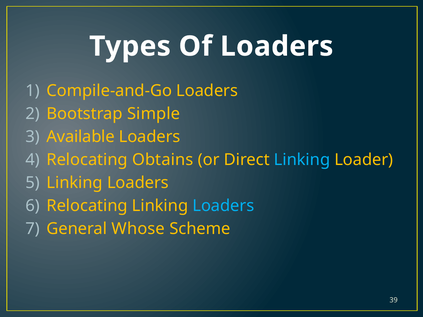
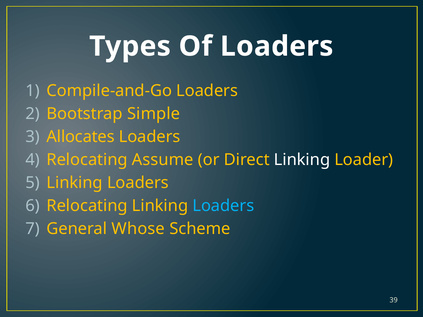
Available: Available -> Allocates
Obtains: Obtains -> Assume
Linking at (302, 160) colour: light blue -> white
